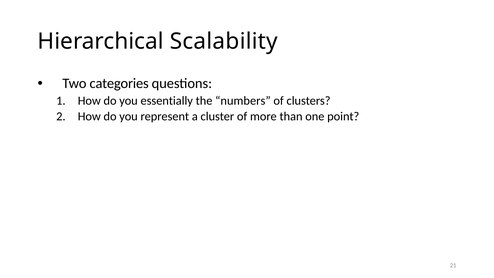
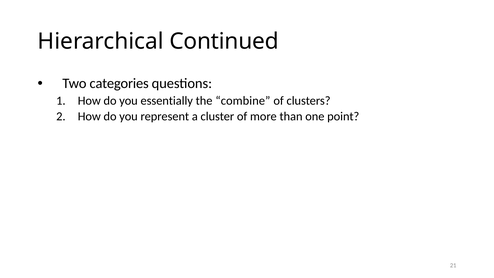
Scalability: Scalability -> Continued
numbers: numbers -> combine
